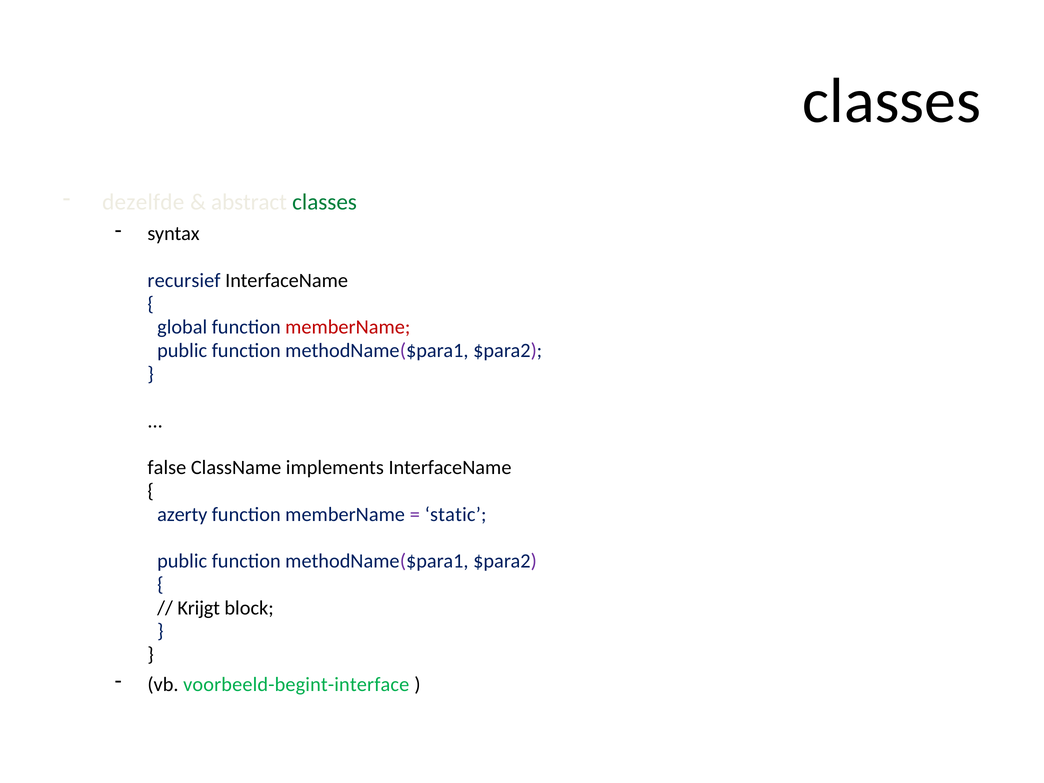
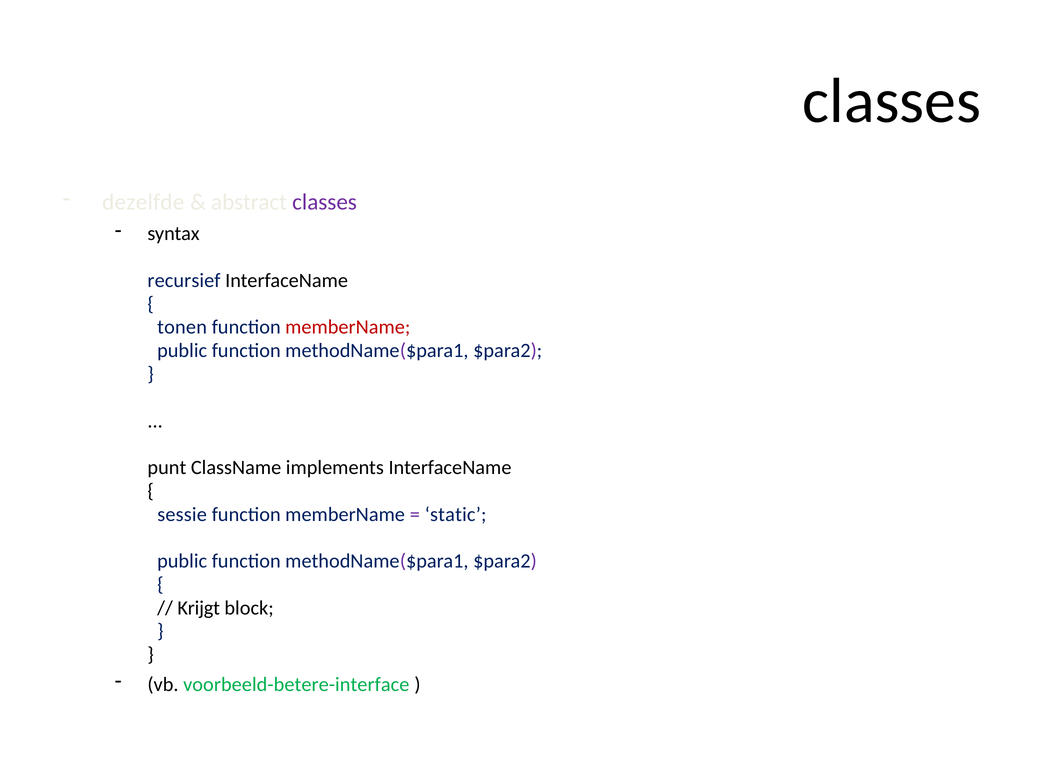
classes at (325, 202) colour: green -> purple
global: global -> tonen
false: false -> punt
azerty: azerty -> sessie
voorbeeld-begint-interface: voorbeeld-begint-interface -> voorbeeld-betere-interface
